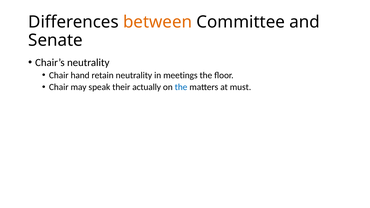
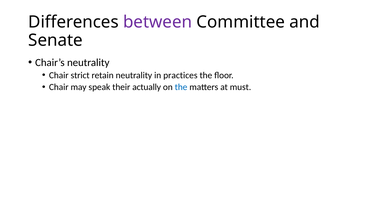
between colour: orange -> purple
hand: hand -> strict
meetings: meetings -> practices
